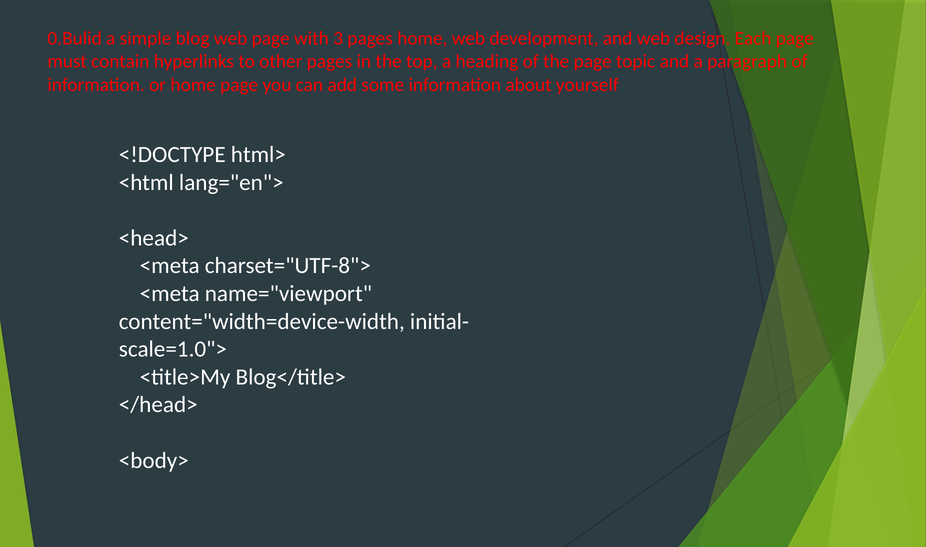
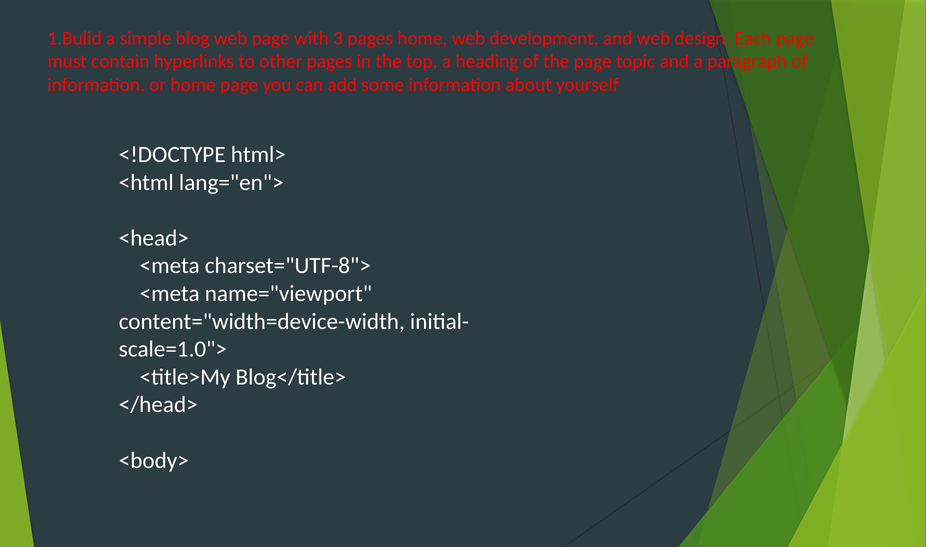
0.Bulid: 0.Bulid -> 1.Bulid
